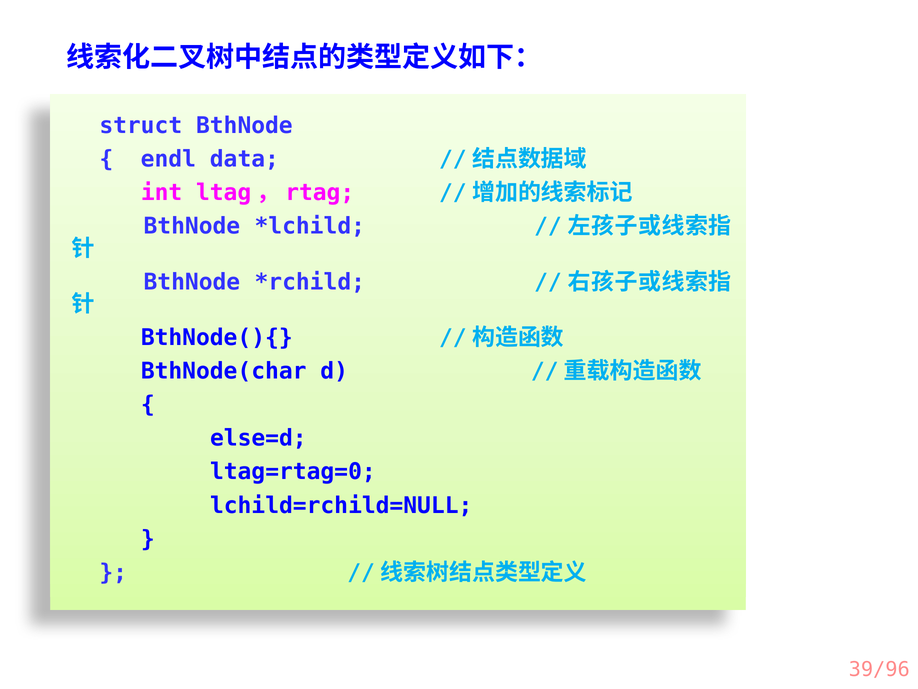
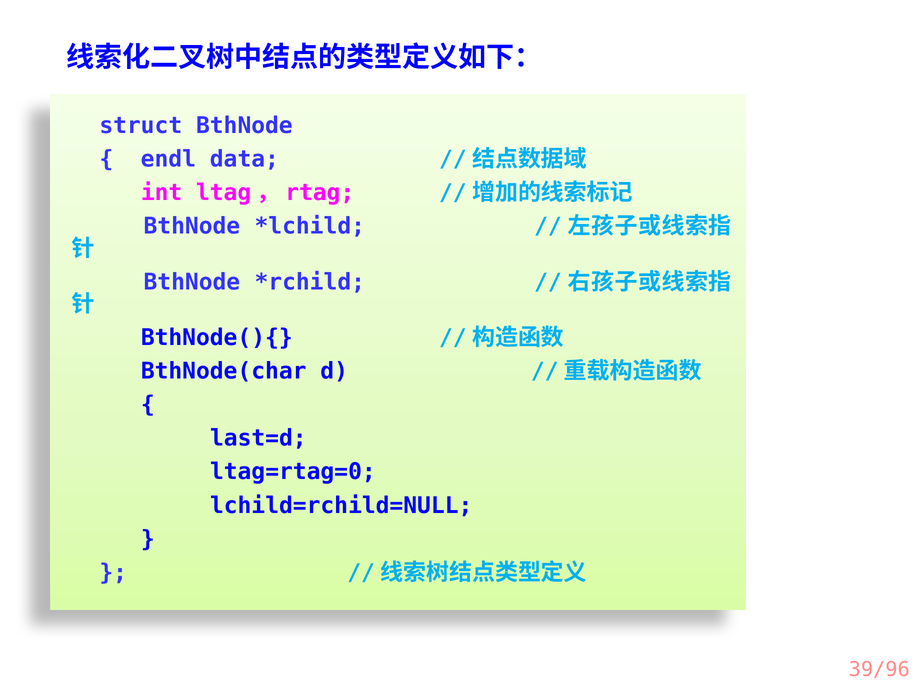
else=d: else=d -> last=d
